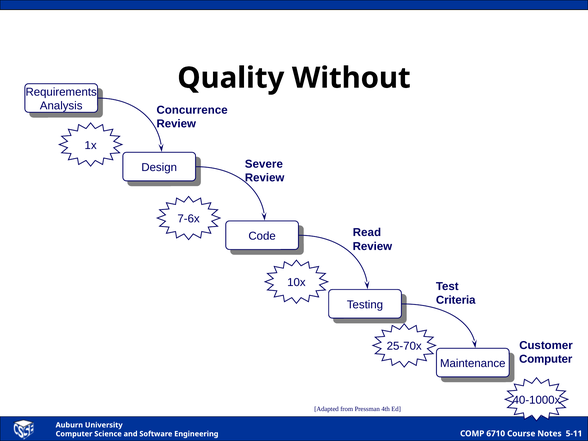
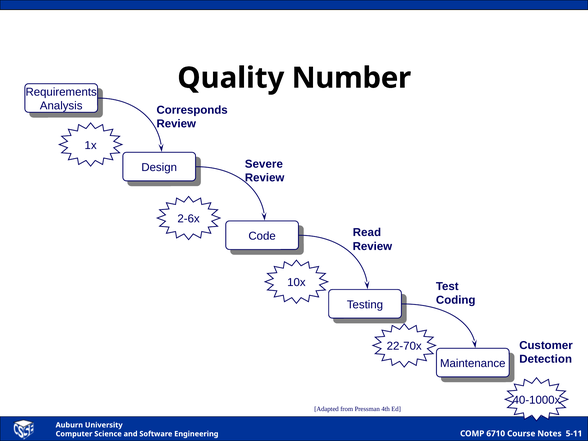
Without: Without -> Number
Concurrence: Concurrence -> Corresponds
7-6x: 7-6x -> 2-6x
Criteria: Criteria -> Coding
25-70x: 25-70x -> 22-70x
Computer at (546, 359): Computer -> Detection
